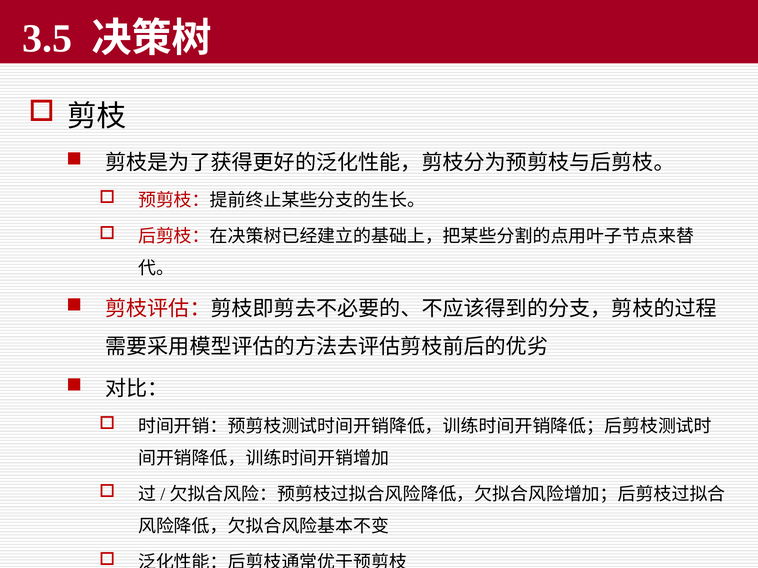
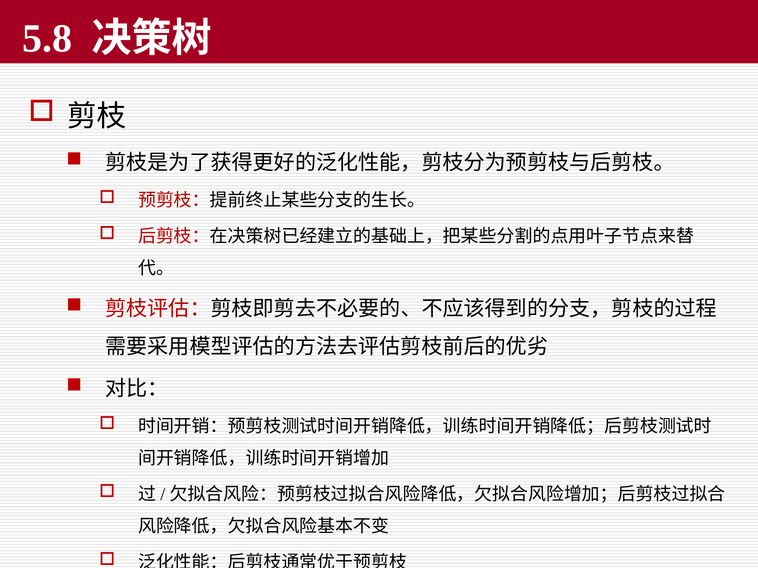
3.5: 3.5 -> 5.8
